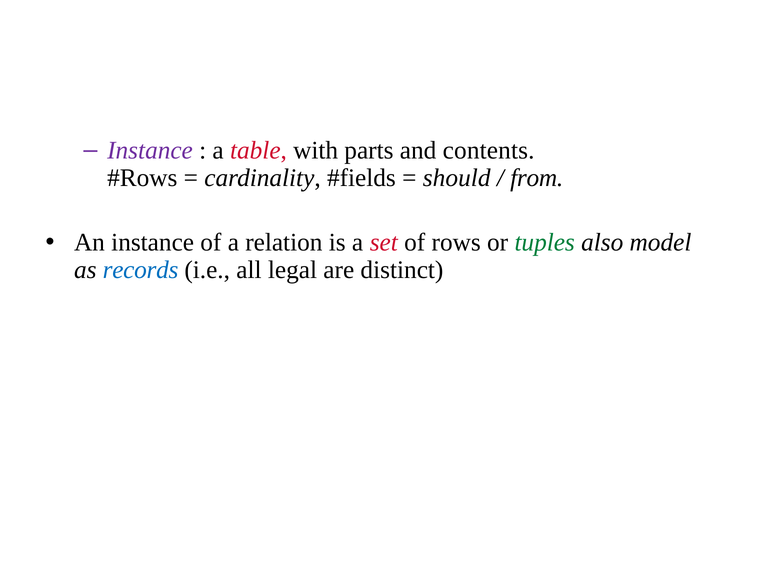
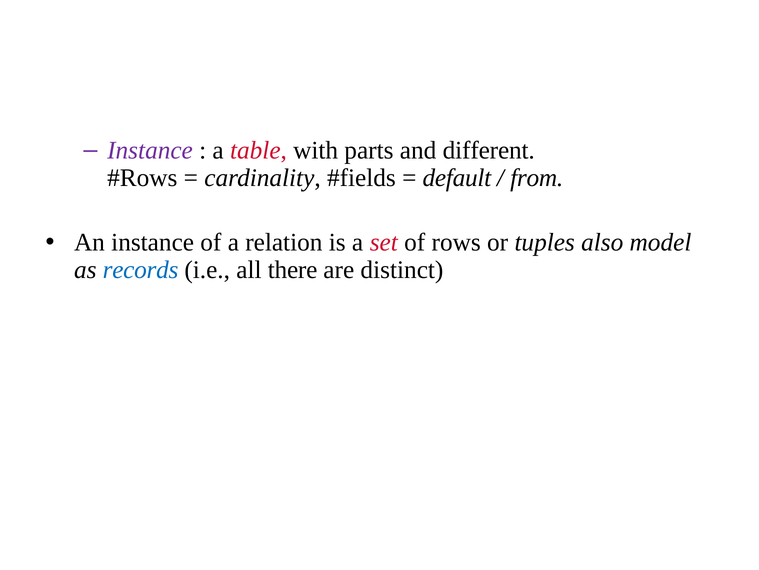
contents: contents -> different
should: should -> default
tuples colour: green -> black
legal: legal -> there
